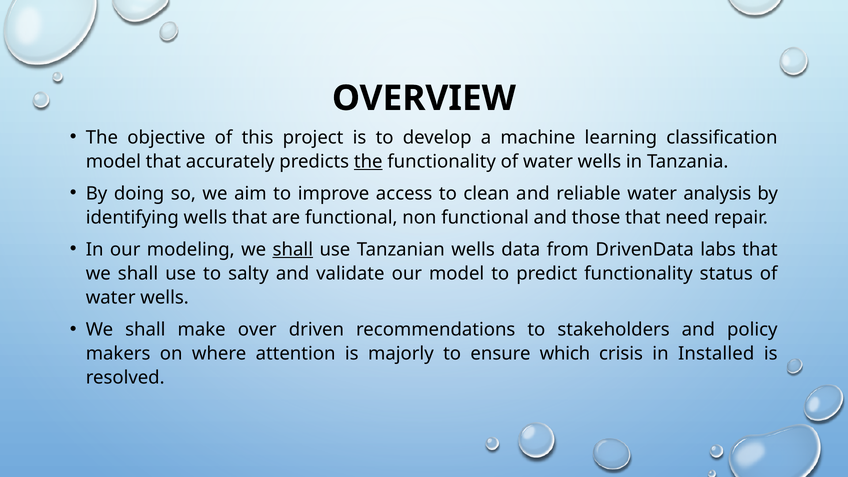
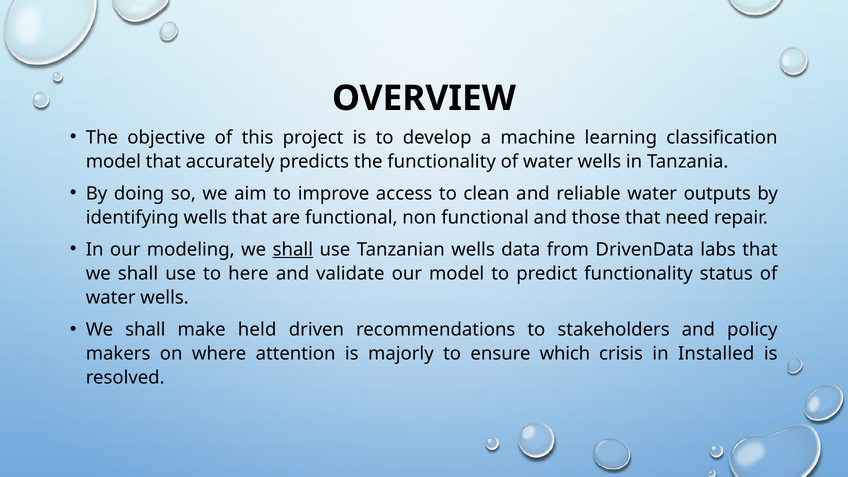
the at (368, 161) underline: present -> none
analysis: analysis -> outputs
salty: salty -> here
over: over -> held
